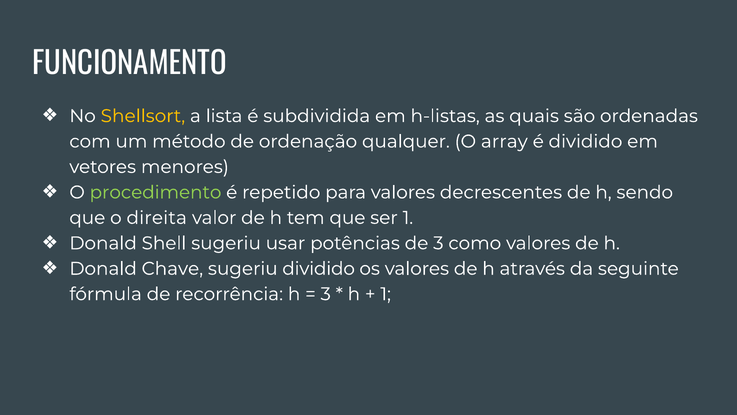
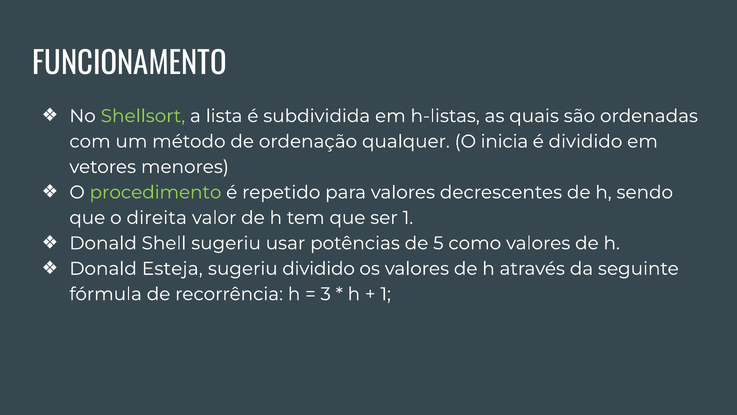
Shellsort colour: yellow -> light green
array: array -> inicia
de 3: 3 -> 5
Chave: Chave -> Esteja
